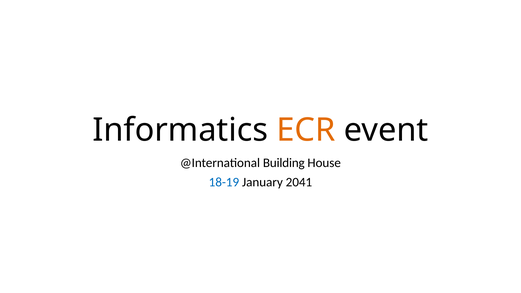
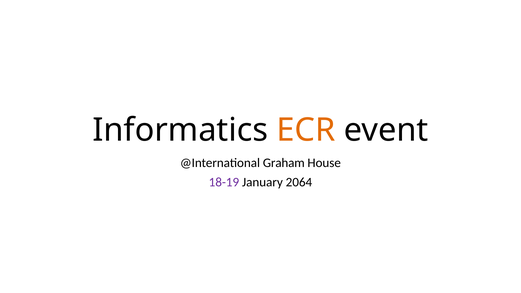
Building: Building -> Graham
18-19 colour: blue -> purple
2041: 2041 -> 2064
